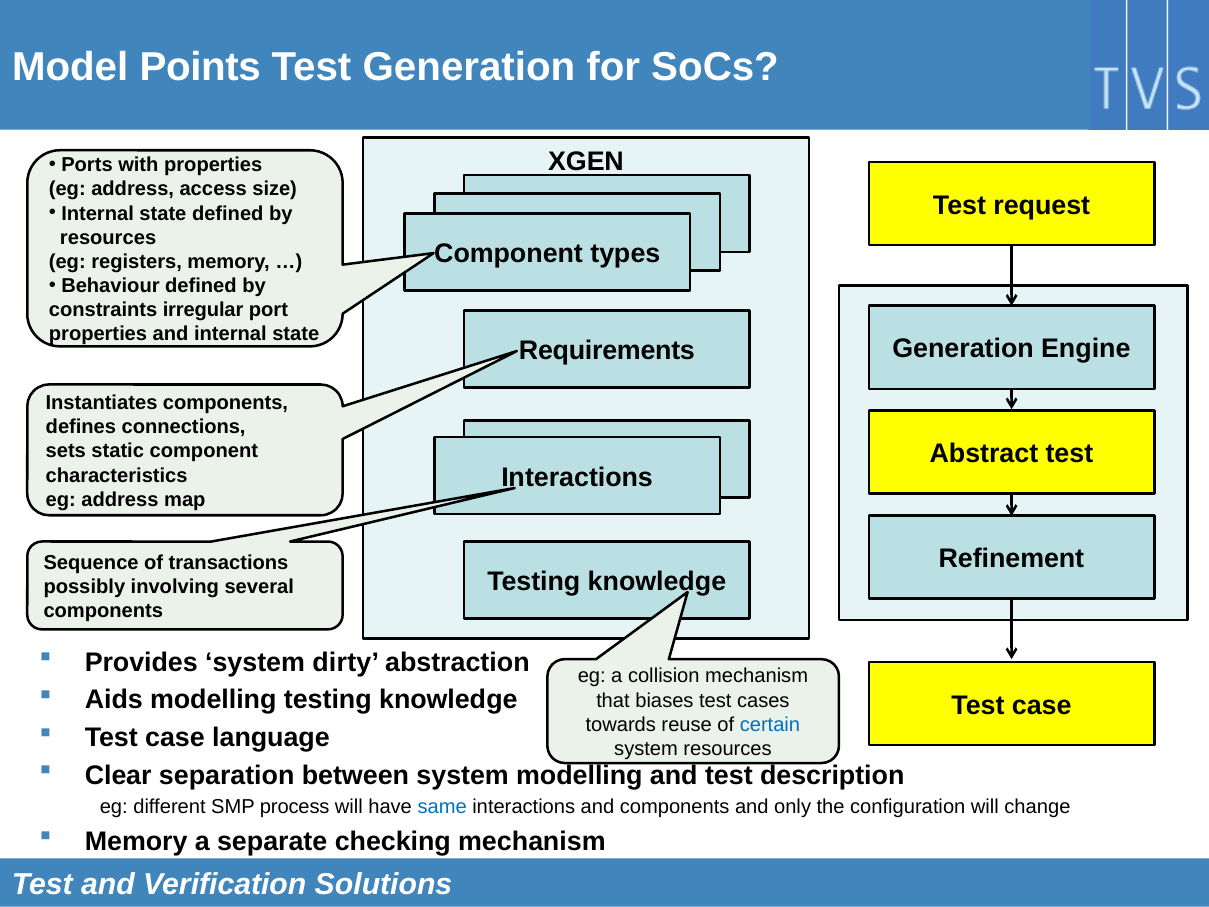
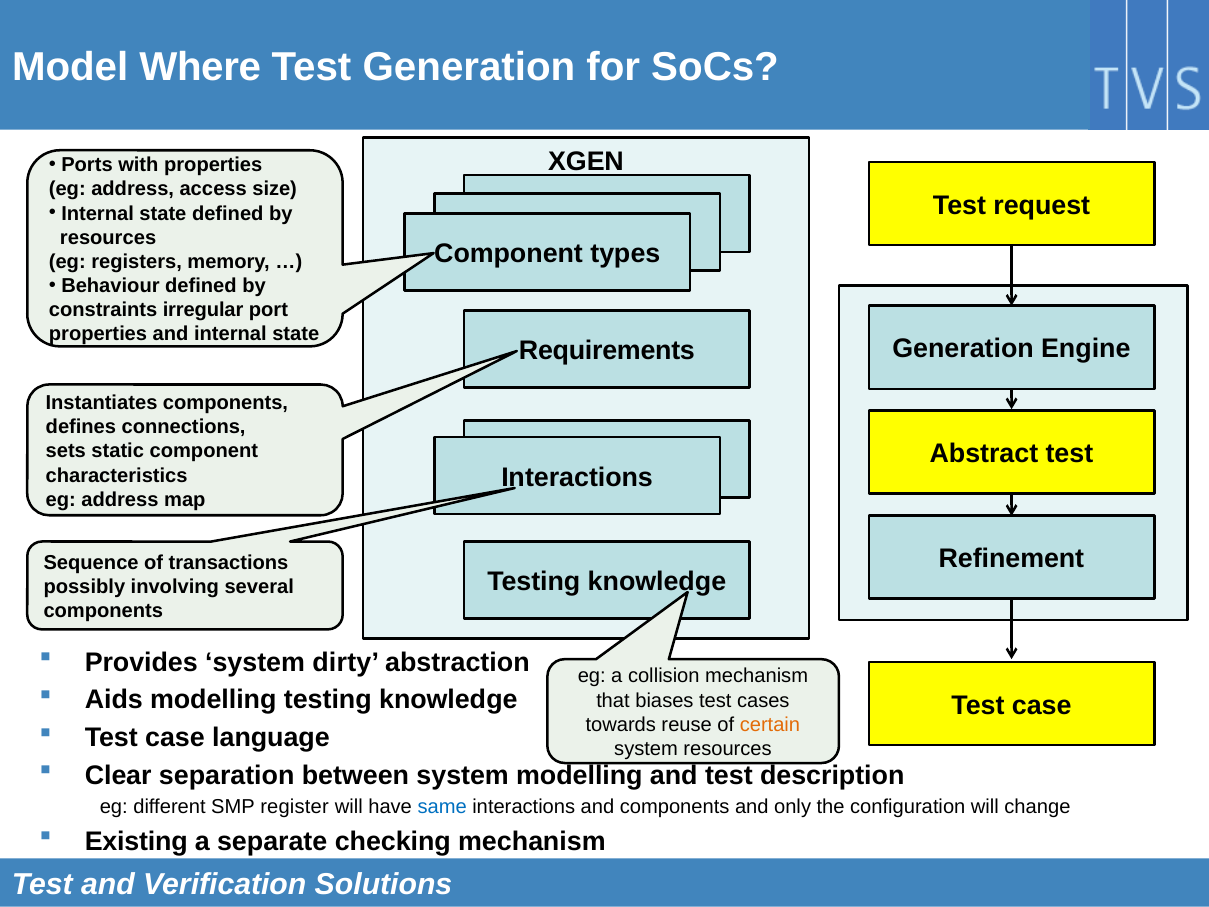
Points: Points -> Where
certain colour: blue -> orange
process: process -> register
Memory at (136, 841): Memory -> Existing
